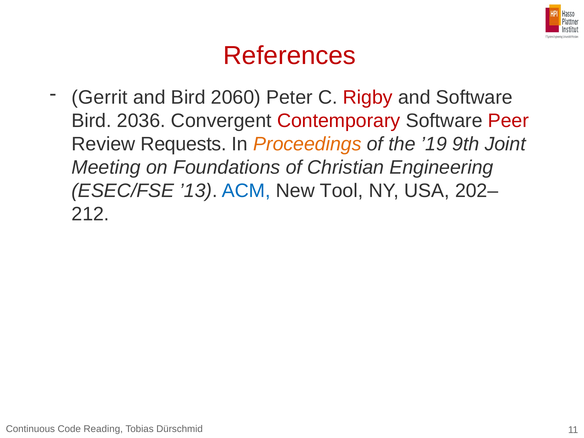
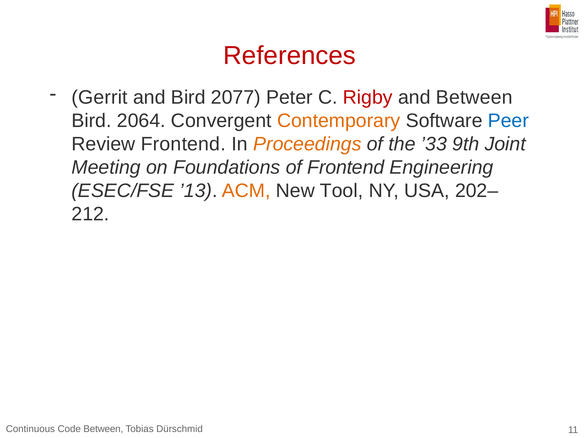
2060: 2060 -> 2077
and Software: Software -> Between
2036: 2036 -> 2064
Contemporary colour: red -> orange
Peer colour: red -> blue
Review Requests: Requests -> Frontend
’19: ’19 -> ’33
of Christian: Christian -> Frontend
ACM colour: blue -> orange
Code Reading: Reading -> Between
